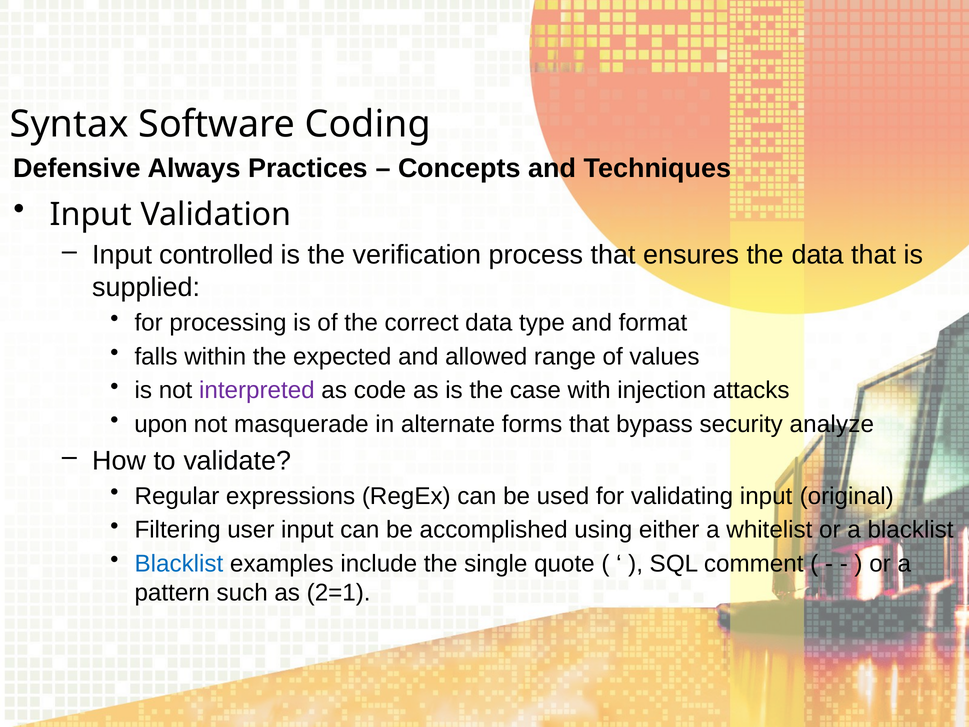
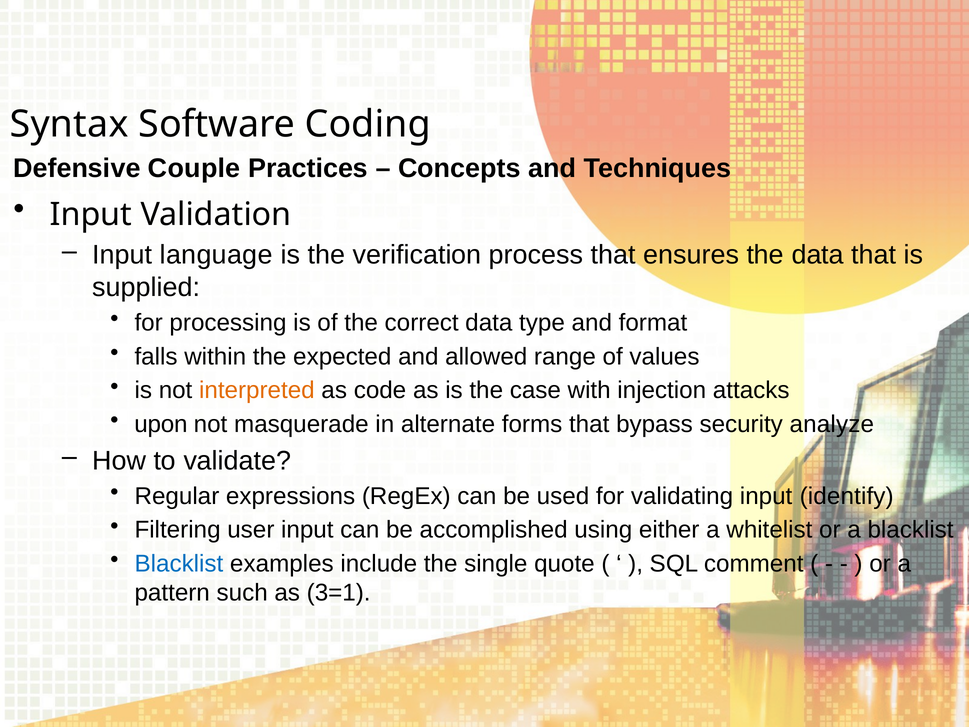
Always: Always -> Couple
controlled: controlled -> language
interpreted colour: purple -> orange
original: original -> identify
2=1: 2=1 -> 3=1
